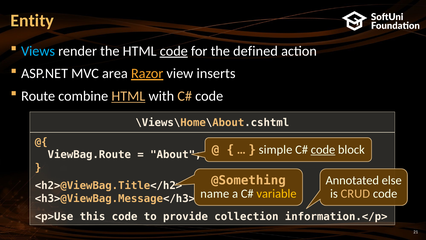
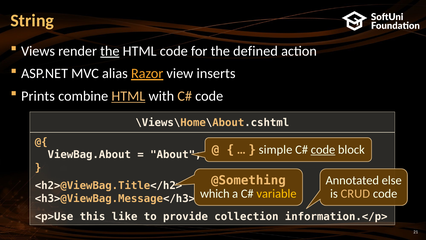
Entity: Entity -> String
Views colour: light blue -> white
the at (110, 51) underline: none -> present
code at (174, 51) underline: present -> none
area: area -> alias
Route: Route -> Prints
ViewBag.Route: ViewBag.Route -> ViewBag.About
name: name -> which
this code: code -> like
